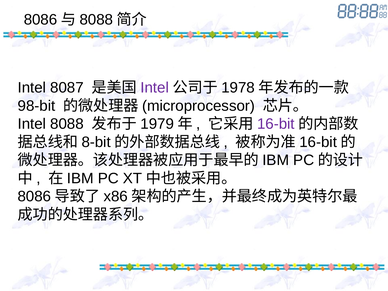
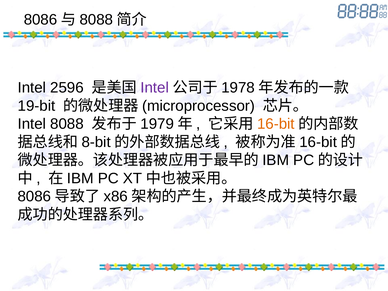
8087: 8087 -> 2596
98-bit: 98-bit -> 19-bit
16-bit at (276, 124) colour: purple -> orange
